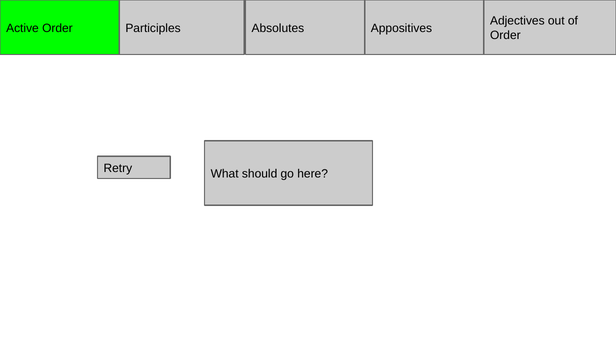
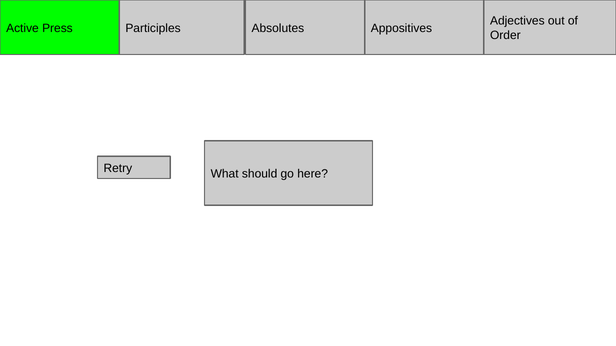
Active Order: Order -> Press
